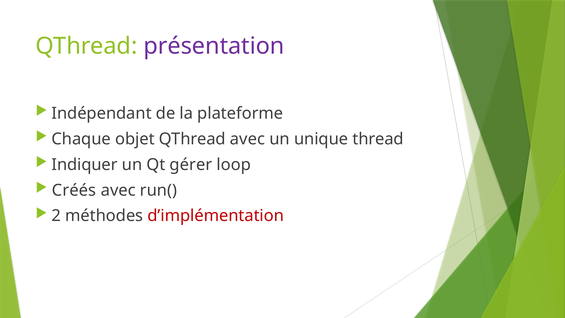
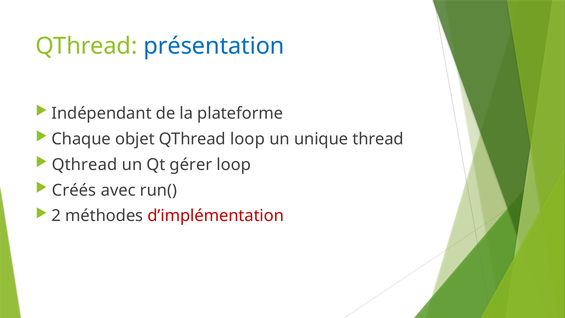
présentation colour: purple -> blue
QThread avec: avec -> loop
Indiquer at (85, 165): Indiquer -> Qthread
